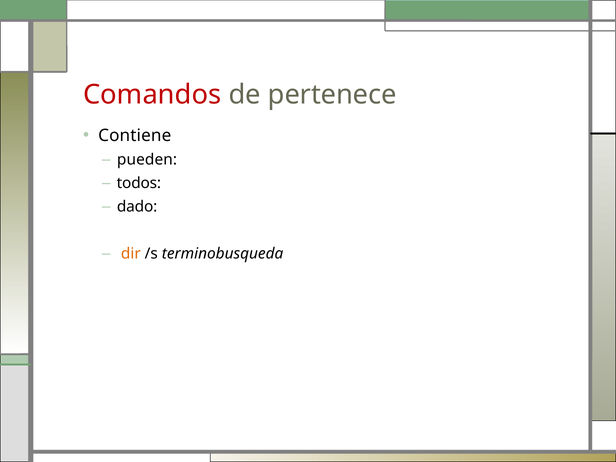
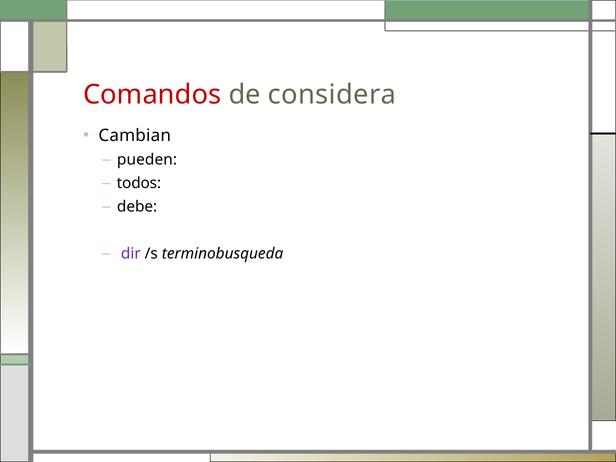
pertenece: pertenece -> considera
Contiene: Contiene -> Cambian
dado: dado -> debe
dir colour: orange -> purple
